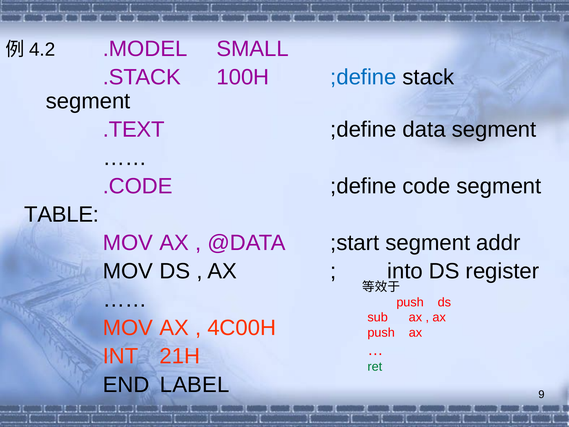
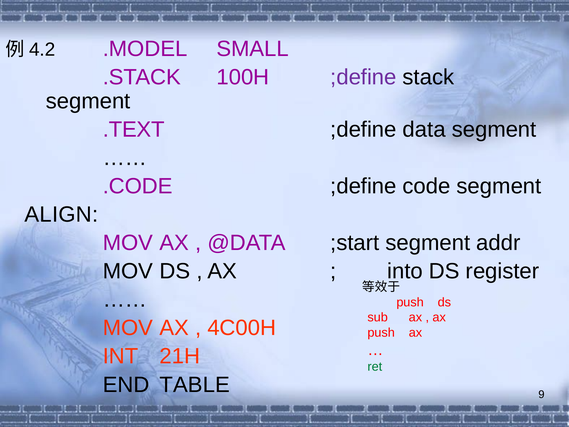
;define at (363, 77) colour: blue -> purple
TABLE: TABLE -> ALIGN
LABEL: LABEL -> TABLE
